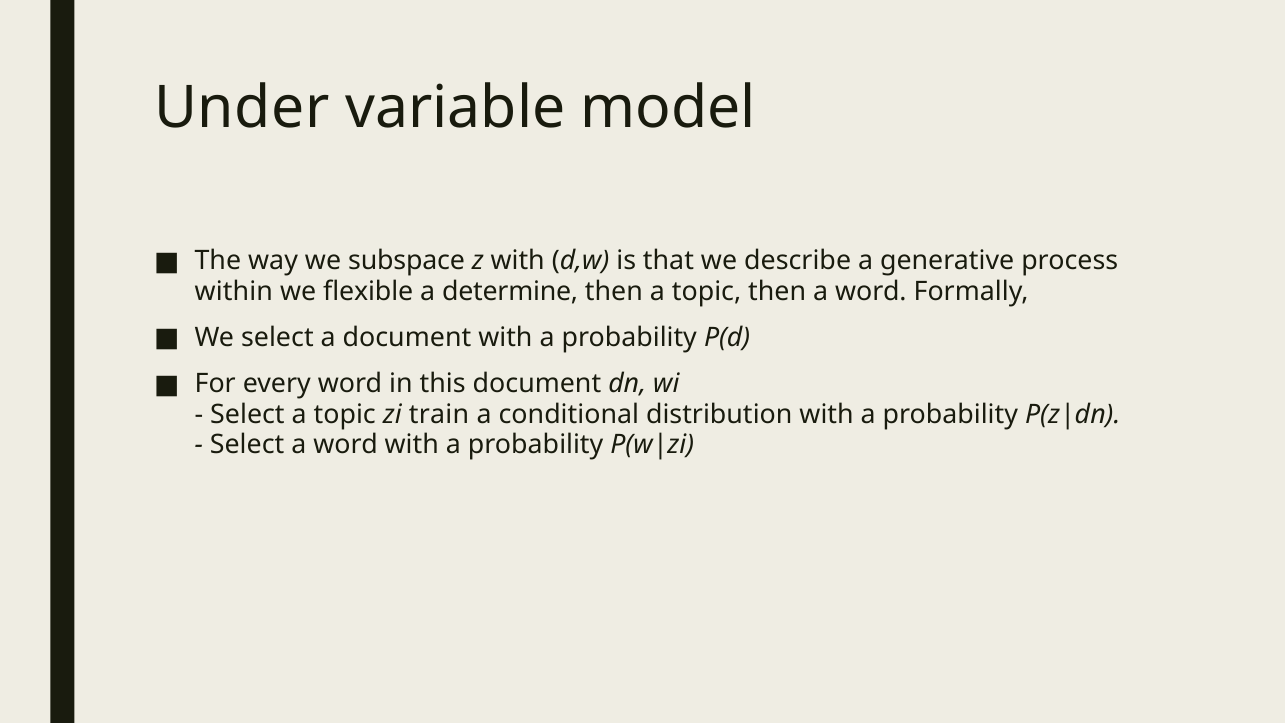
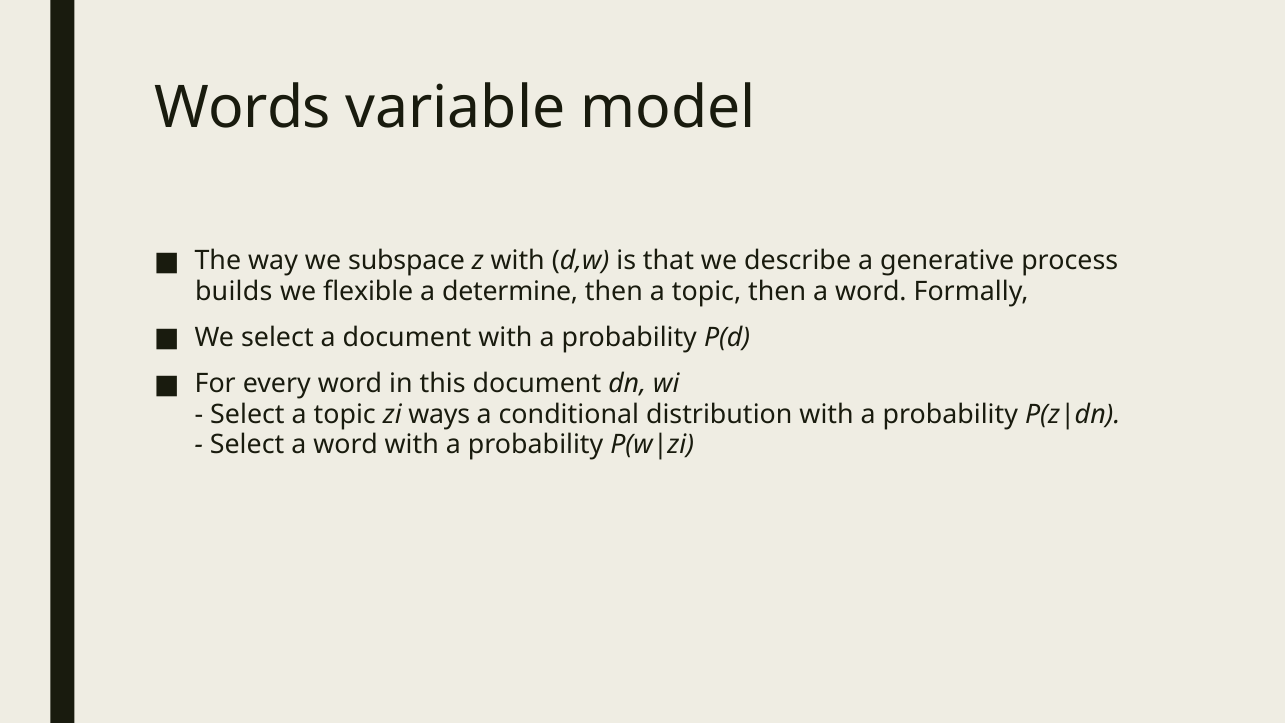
Under: Under -> Words
within: within -> builds
train: train -> ways
